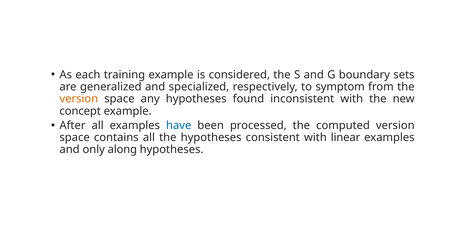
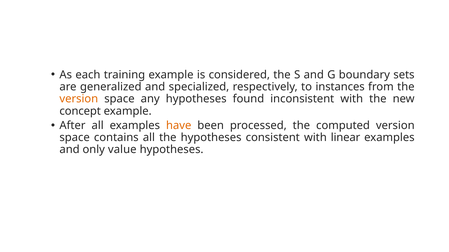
symptom: symptom -> instances
have colour: blue -> orange
along: along -> value
